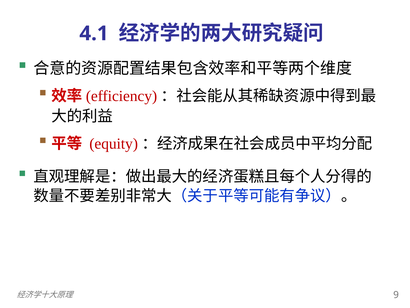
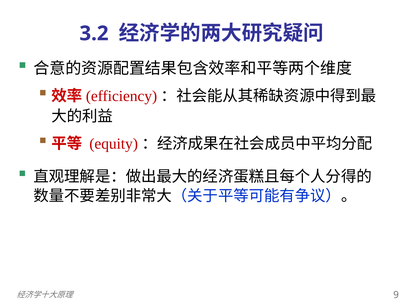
4.1: 4.1 -> 3.2
